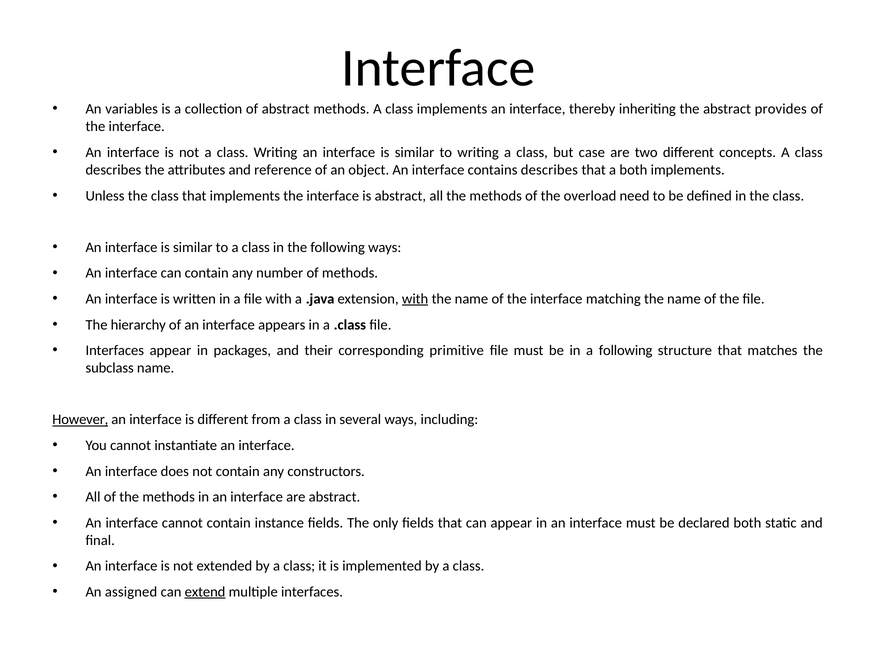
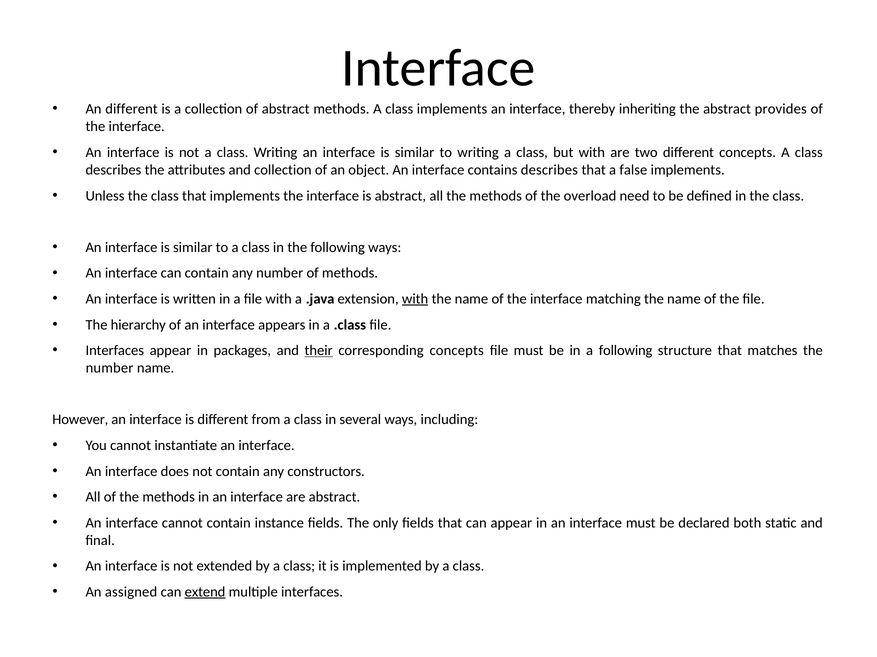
An variables: variables -> different
but case: case -> with
and reference: reference -> collection
a both: both -> false
their underline: none -> present
corresponding primitive: primitive -> concepts
subclass at (110, 368): subclass -> number
However underline: present -> none
